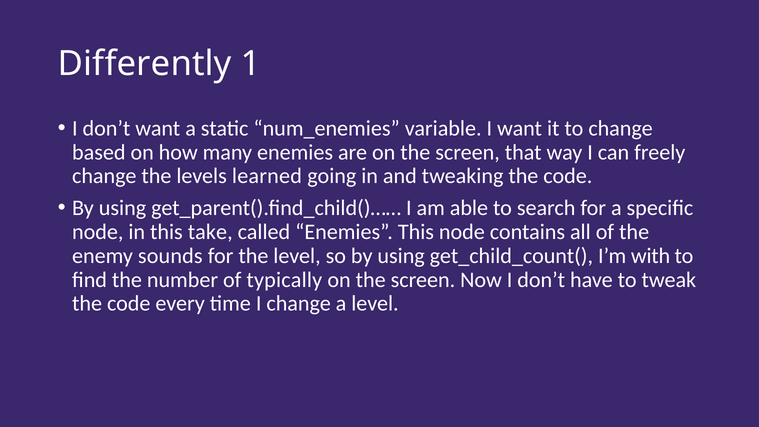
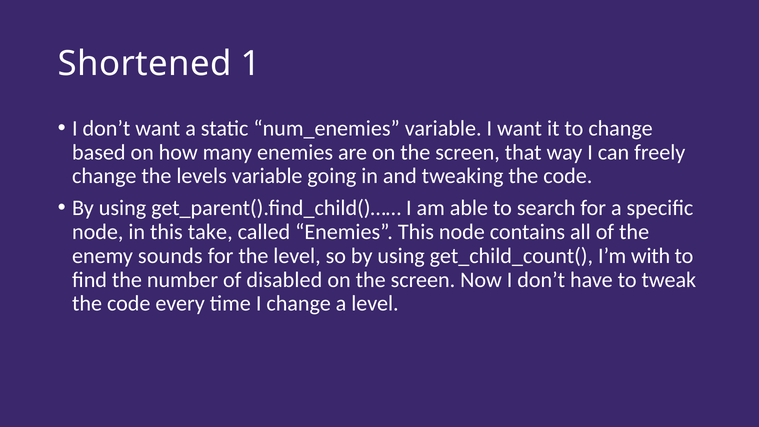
Differently: Differently -> Shortened
levels learned: learned -> variable
typically: typically -> disabled
